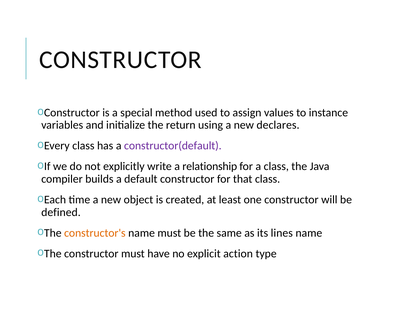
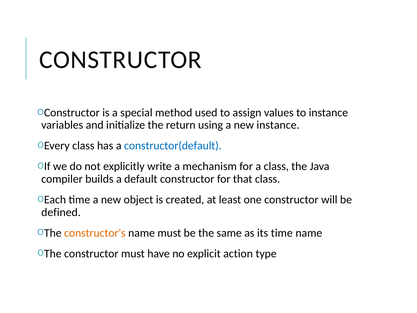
new declares: declares -> instance
constructor(default colour: purple -> blue
relationship: relationship -> mechanism
its lines: lines -> time
